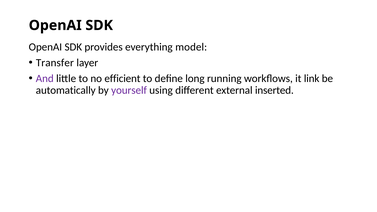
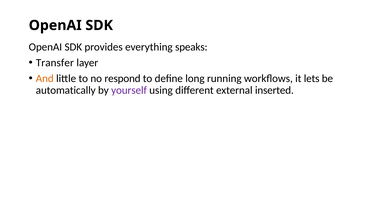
model: model -> speaks
And colour: purple -> orange
efficient: efficient -> respond
link: link -> lets
